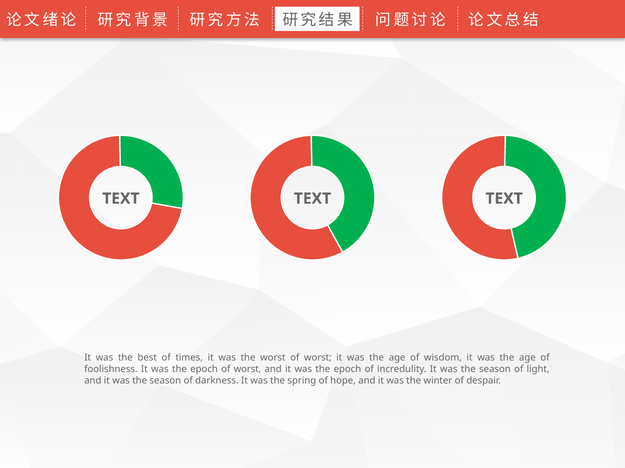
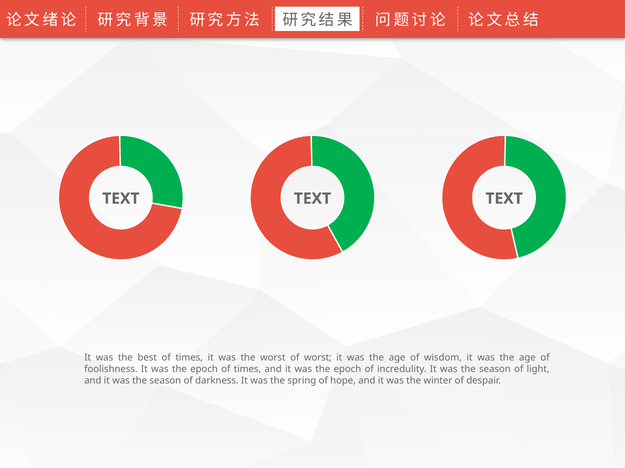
epoch of worst: worst -> times
